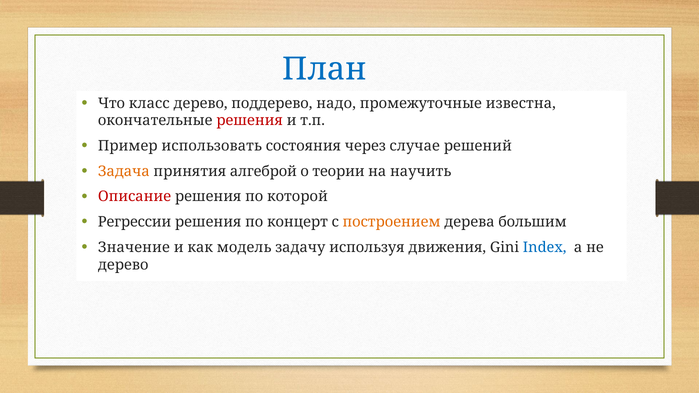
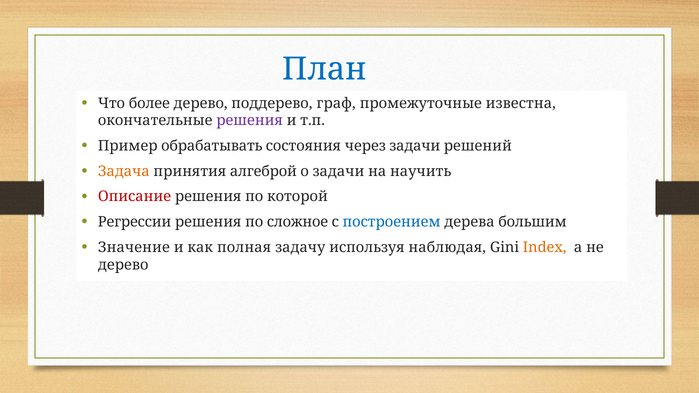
класс: класс -> более
надо: надо -> граф
решения at (250, 121) colour: red -> purple
использовать: использовать -> обрабатывать
через случае: случае -> задачи
о теории: теории -> задачи
концерт: концерт -> сложное
построением colour: orange -> blue
модель: модель -> полная
движения: движения -> наблюдая
Index colour: blue -> orange
